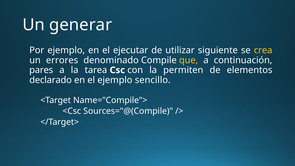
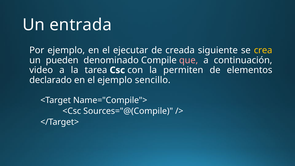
generar: generar -> entrada
utilizar: utilizar -> creada
errores: errores -> pueden
que colour: yellow -> pink
pares: pares -> video
